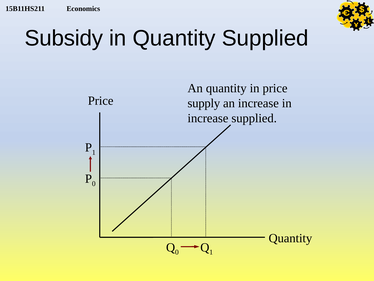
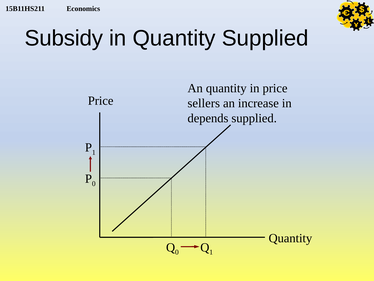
supply: supply -> sellers
increase at (208, 118): increase -> depends
